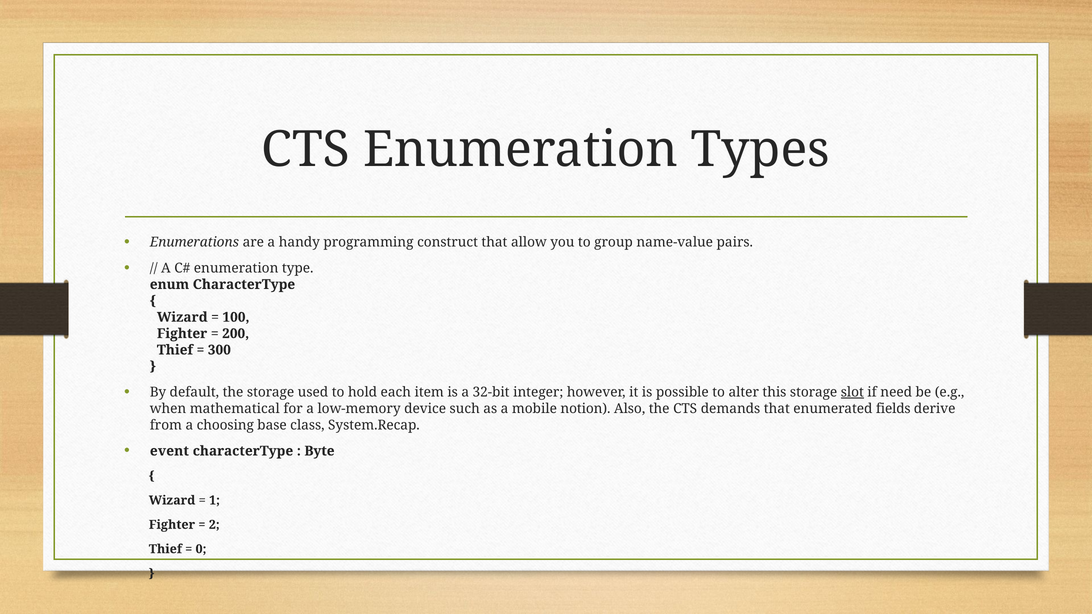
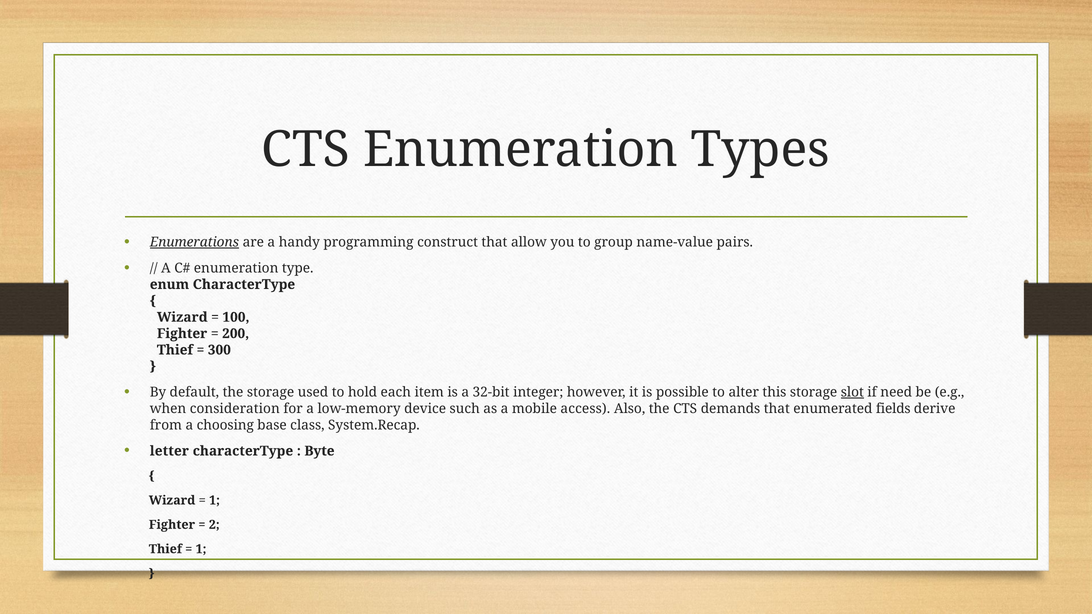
Enumerations underline: none -> present
mathematical: mathematical -> consideration
notion: notion -> access
event: event -> letter
0 at (201, 549): 0 -> 1
